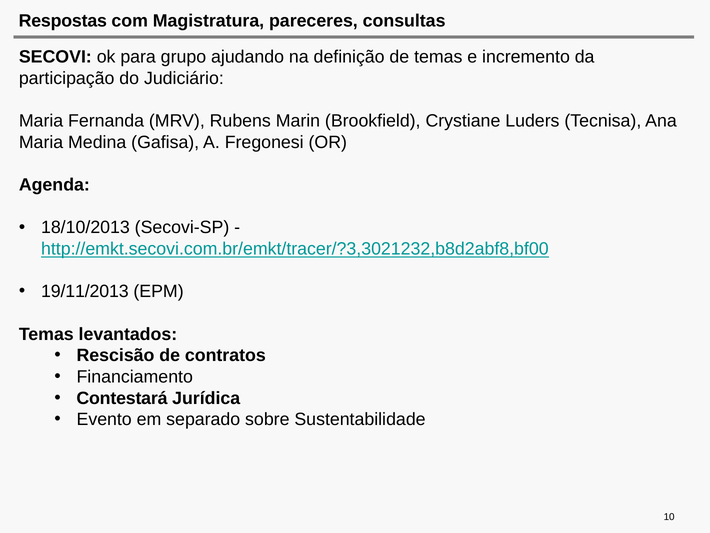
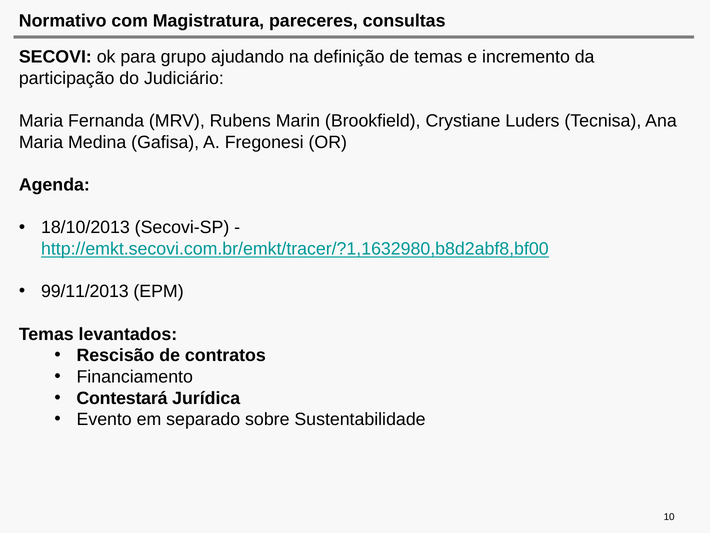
Respostas: Respostas -> Normativo
http://emkt.secovi.com.br/emkt/tracer/?3,3021232,b8d2abf8,bf00: http://emkt.secovi.com.br/emkt/tracer/?3,3021232,b8d2abf8,bf00 -> http://emkt.secovi.com.br/emkt/tracer/?1,1632980,b8d2abf8,bf00
19/11/2013: 19/11/2013 -> 99/11/2013
